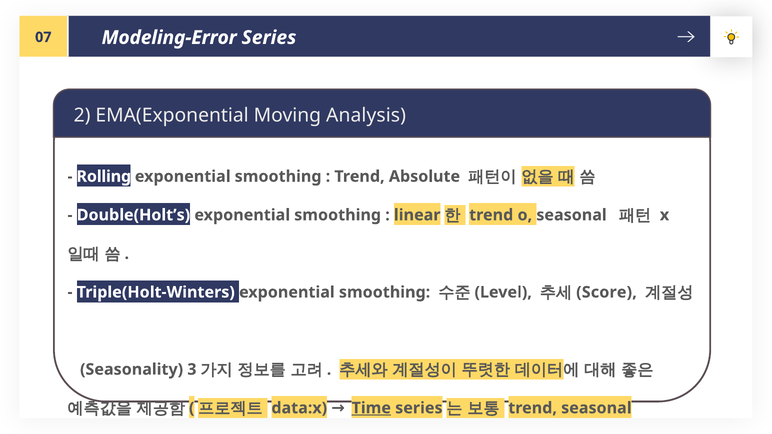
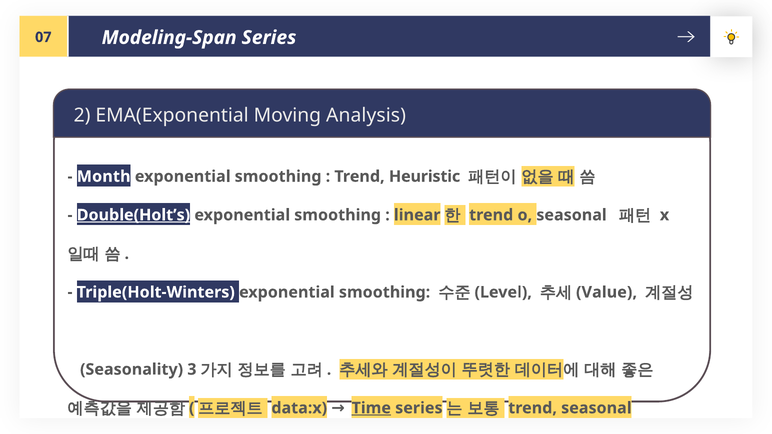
Modeling-Error: Modeling-Error -> Modeling-Span
Rolling: Rolling -> Month
Absolute: Absolute -> Heuristic
Double(Holt’s underline: none -> present
Score: Score -> Value
